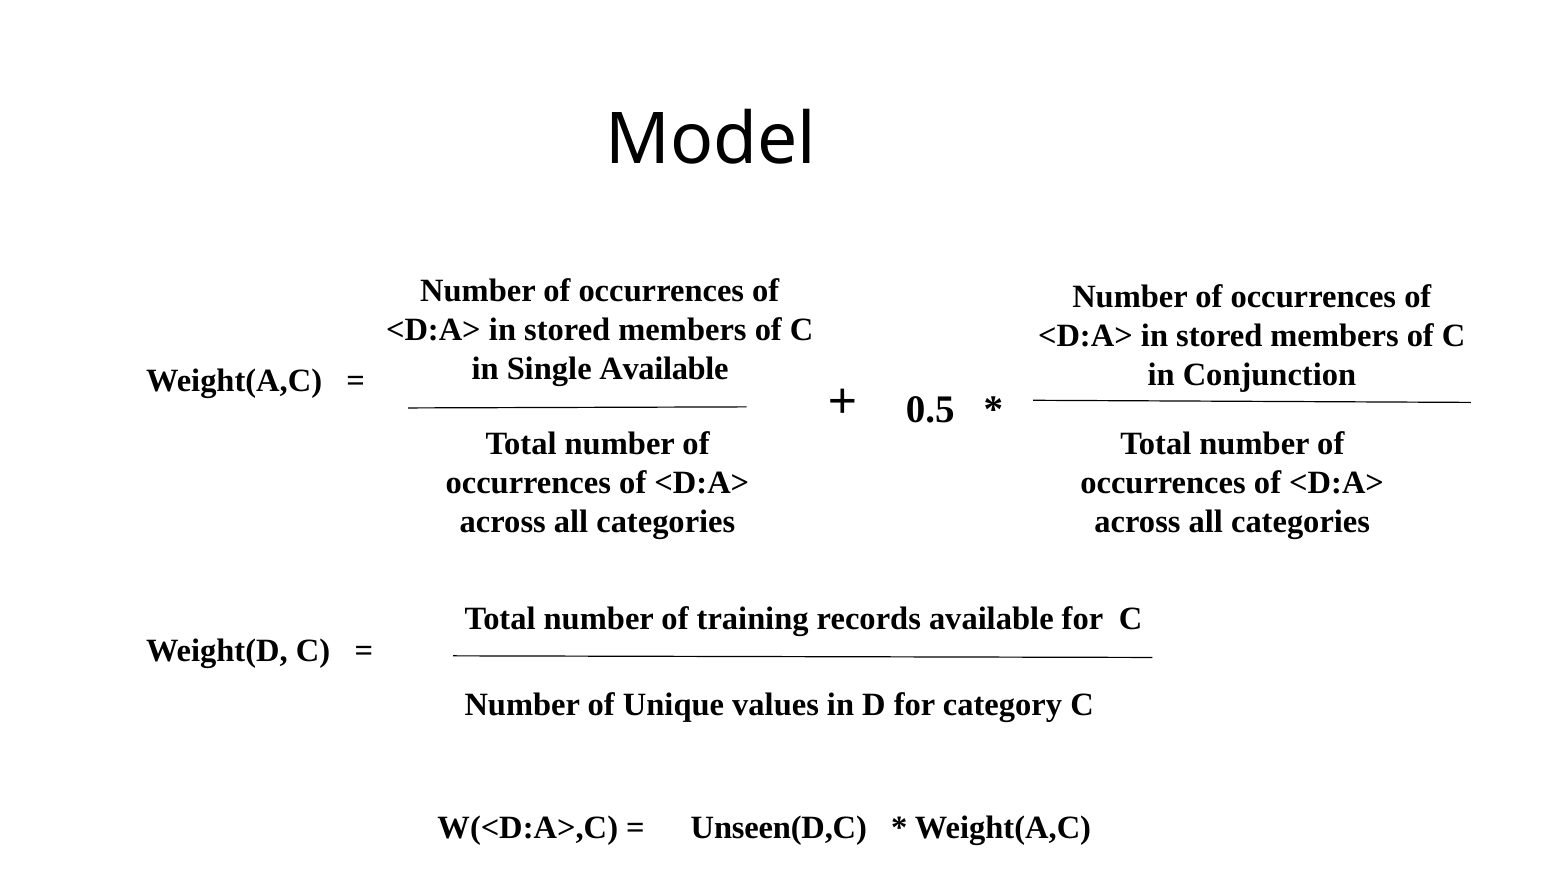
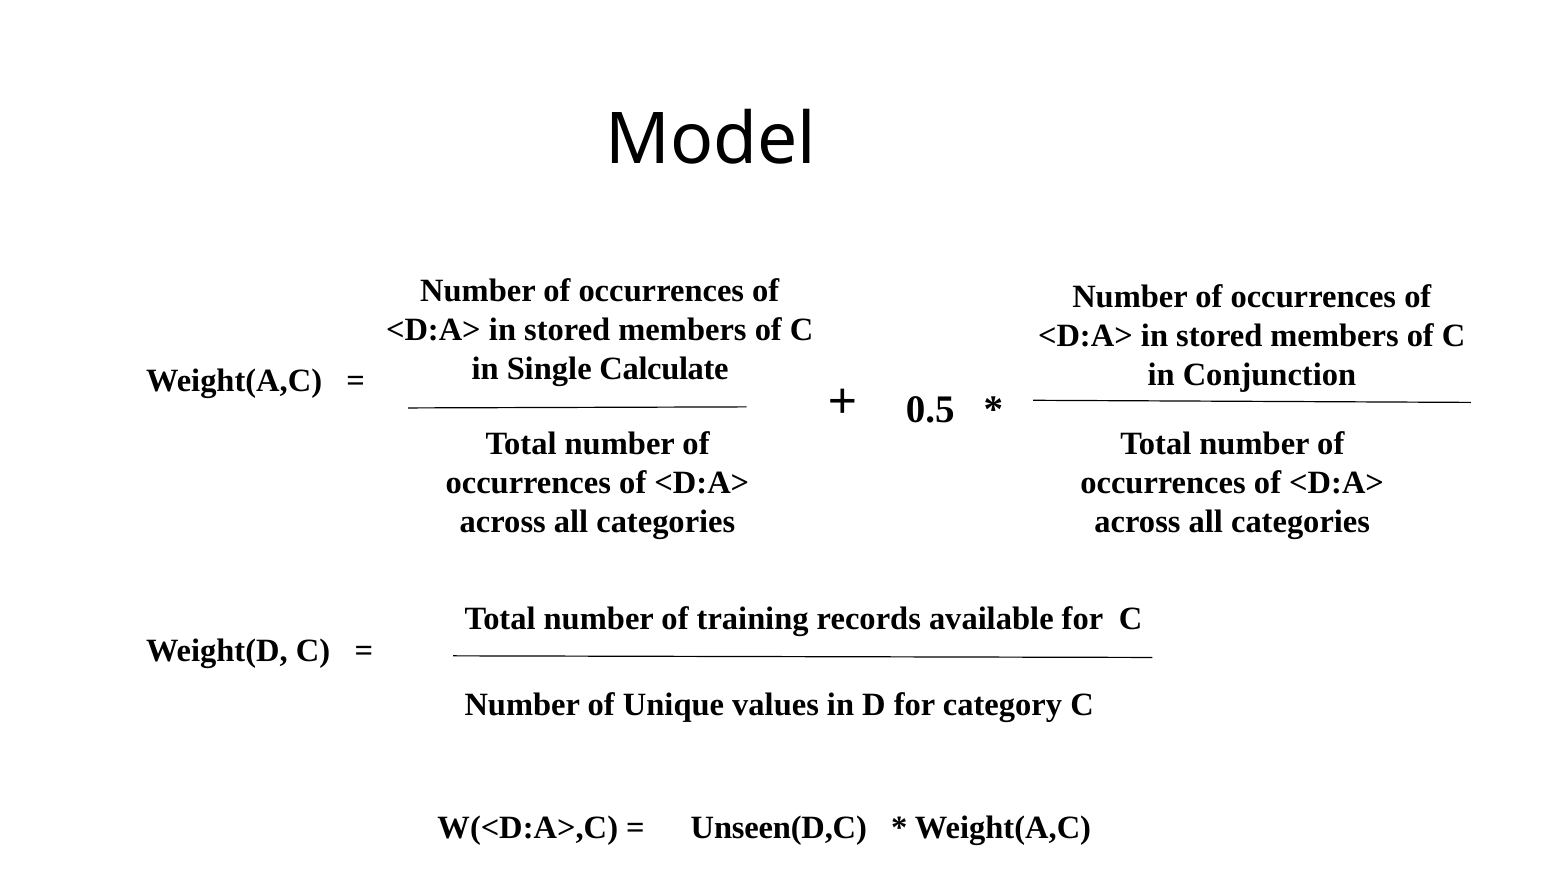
Single Available: Available -> Calculate
